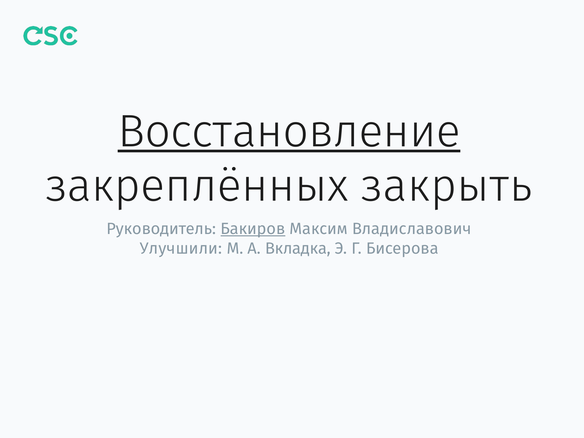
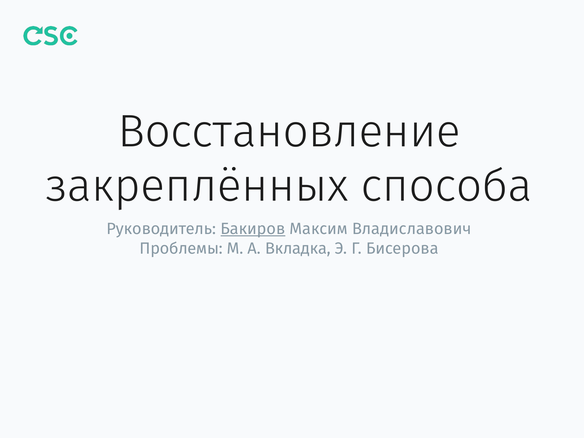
Восстановление underline: present -> none
закрыть: закрыть -> способа
Улучшили: Улучшили -> Проблемы
